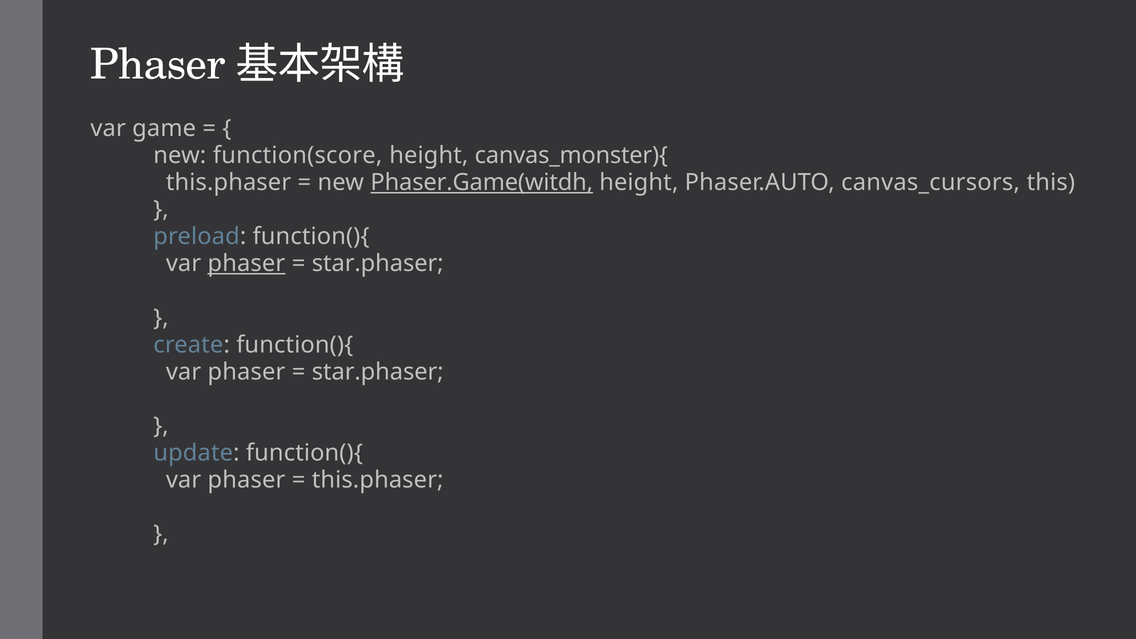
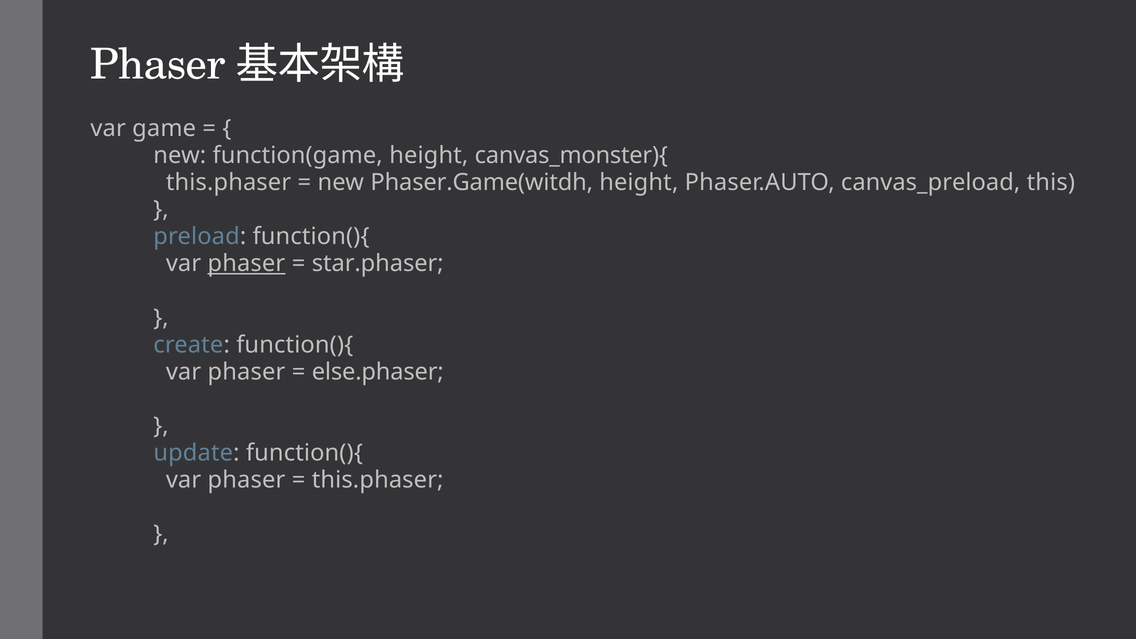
function(score: function(score -> function(game
Phaser.Game(witdh underline: present -> none
canvas_cursors: canvas_cursors -> canvas_preload
star.phaser at (378, 372): star.phaser -> else.phaser
